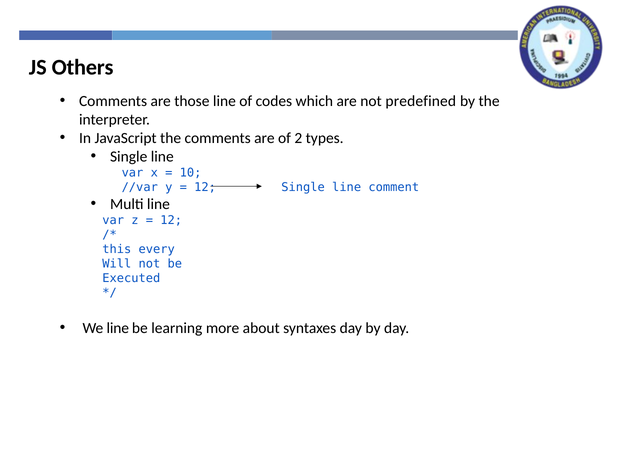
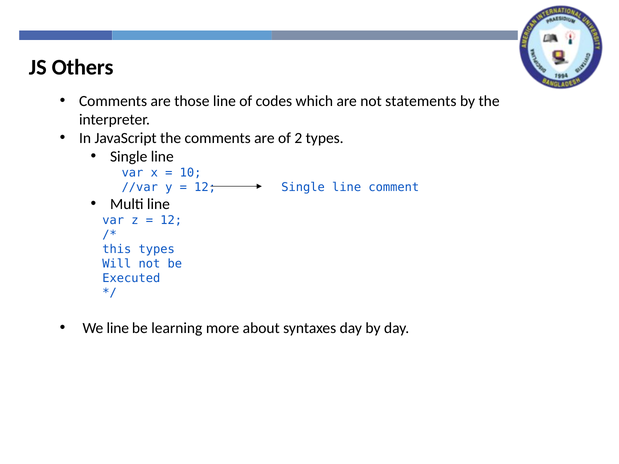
predefined: predefined -> statements
this every: every -> types
